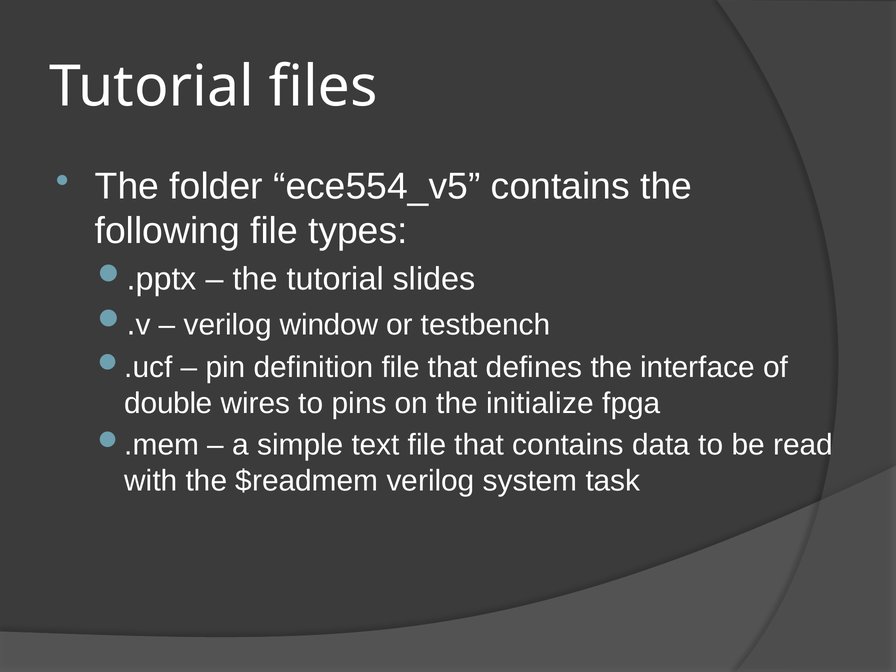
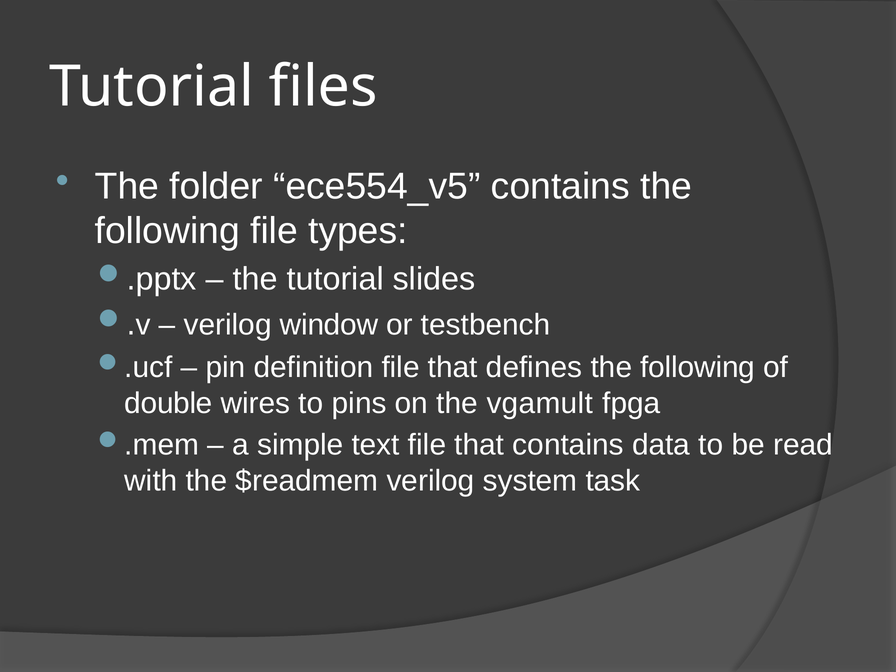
defines the interface: interface -> following
initialize: initialize -> vgamult
